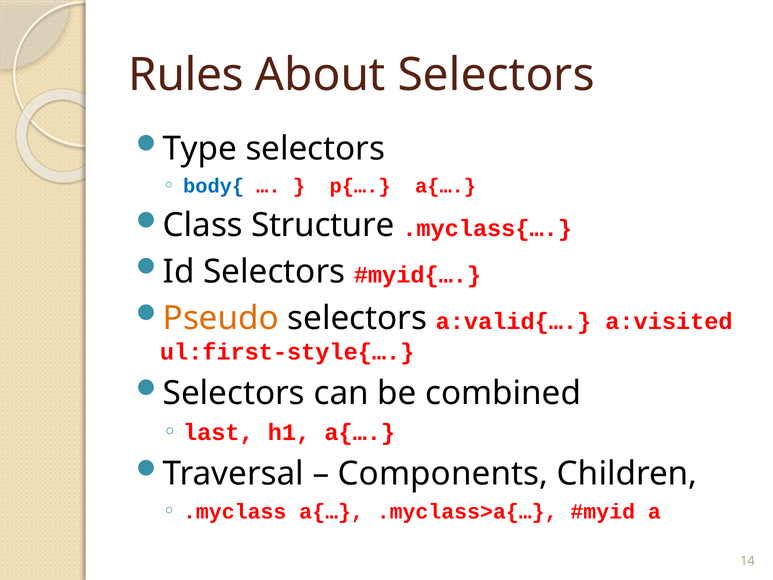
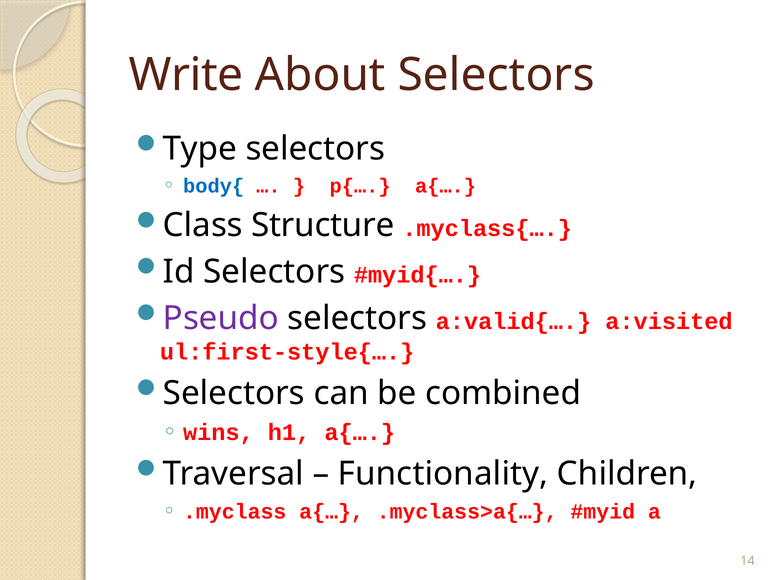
Rules: Rules -> Write
Pseudo colour: orange -> purple
last: last -> wins
Components: Components -> Functionality
